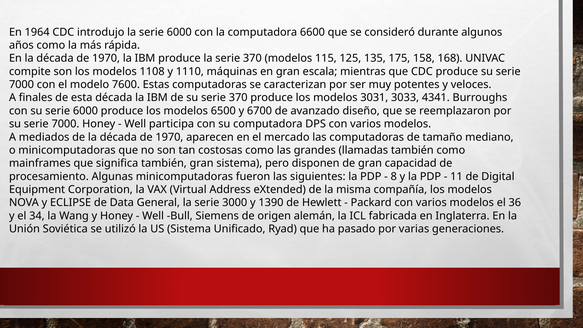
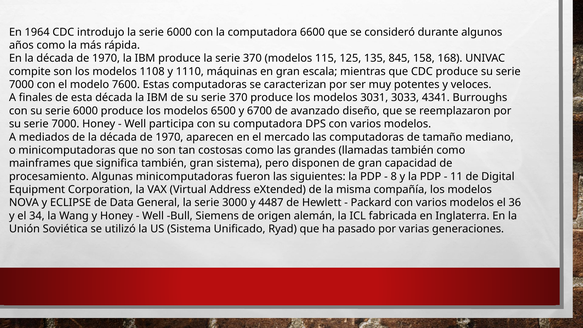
175: 175 -> 845
1390: 1390 -> 4487
